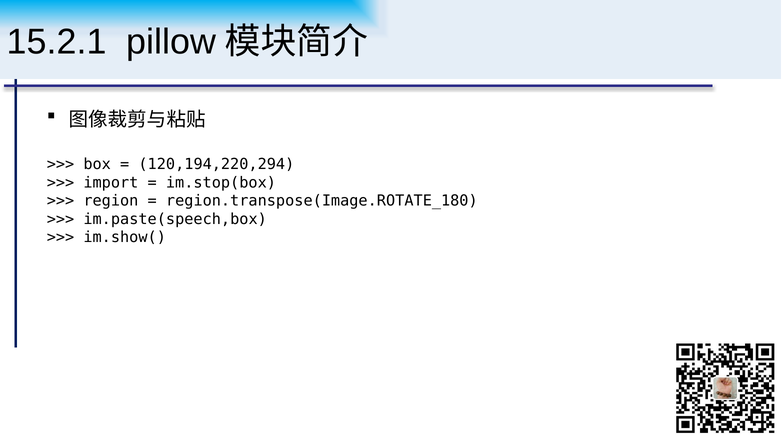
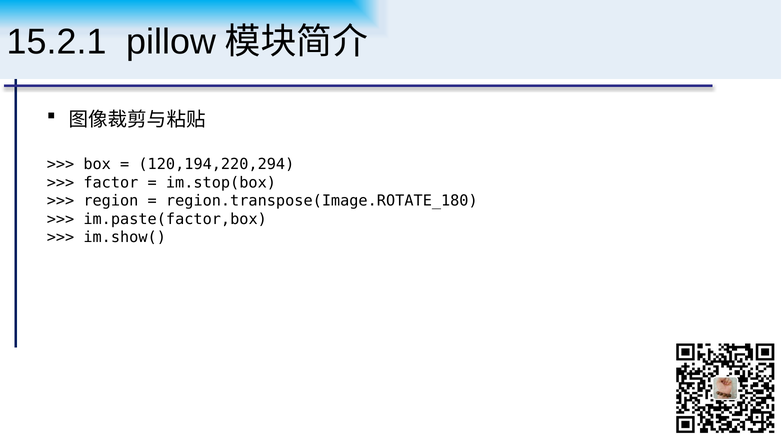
import: import -> factor
im.paste(speech,box: im.paste(speech,box -> im.paste(factor,box
